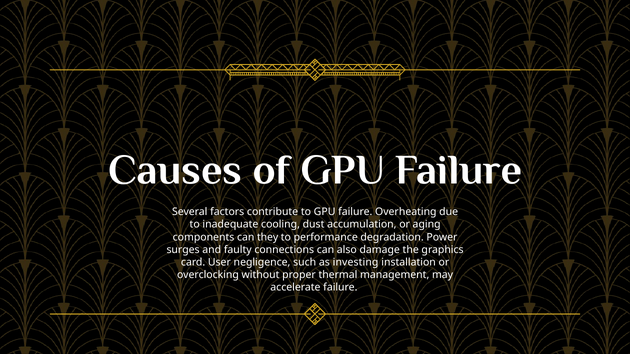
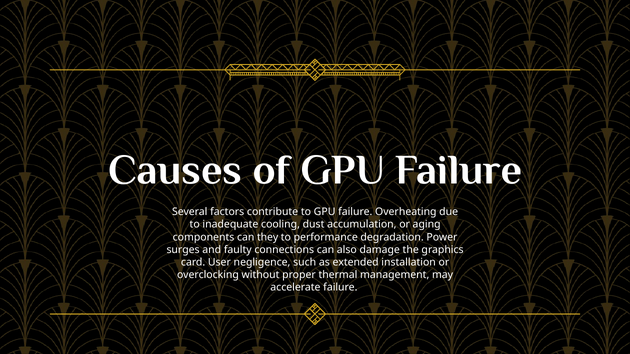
investing: investing -> extended
